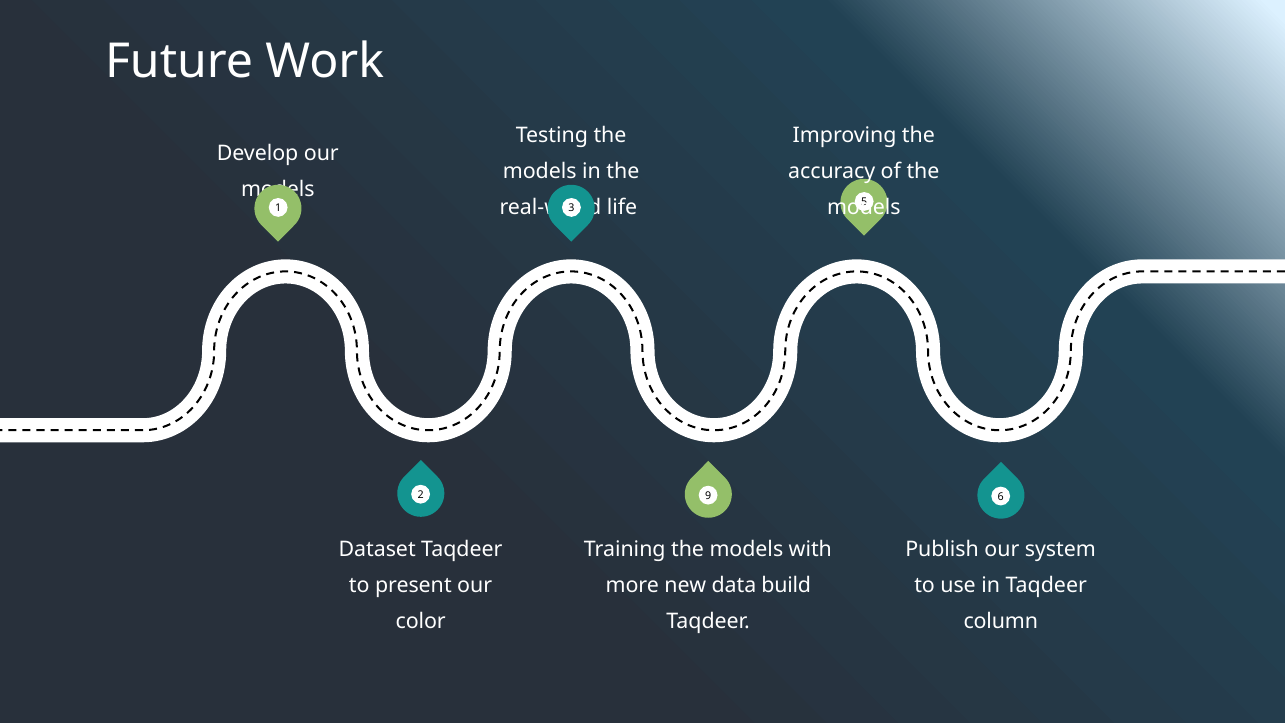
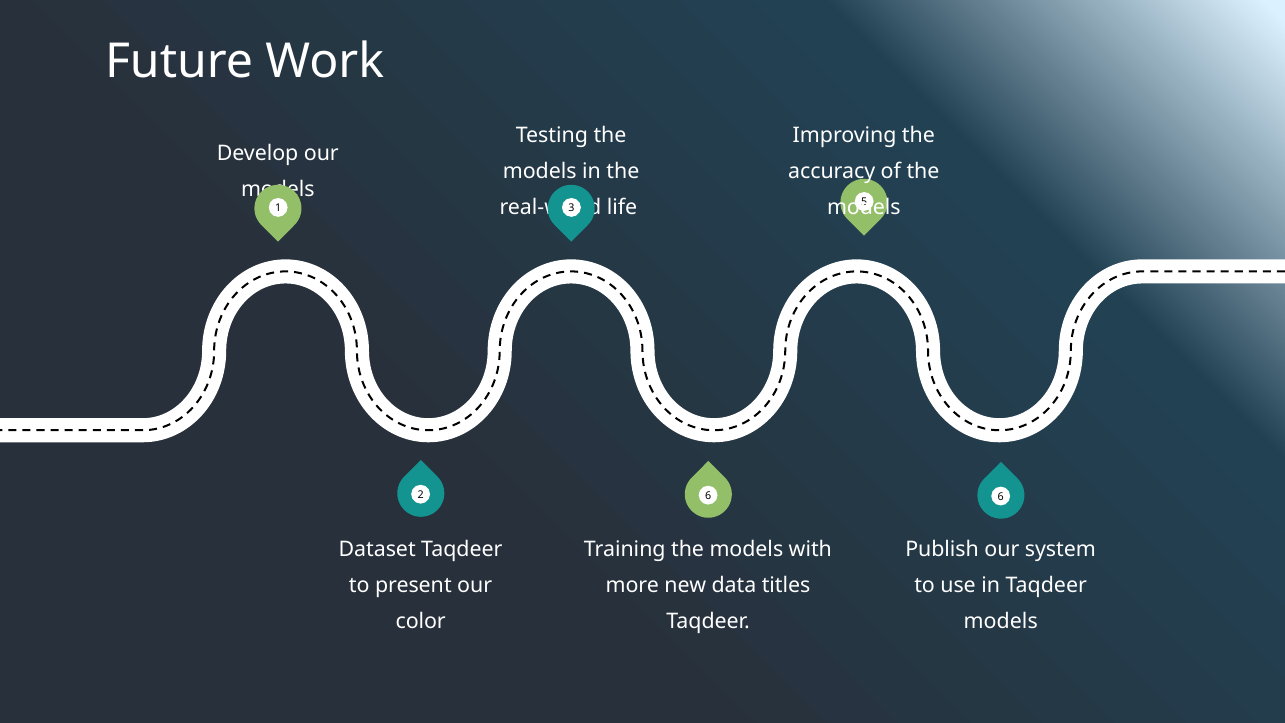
9 at (708, 496): 9 -> 6
build: build -> titles
column at (1001, 622): column -> models
